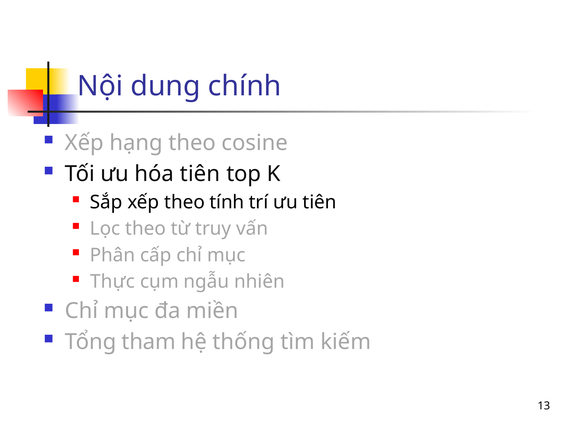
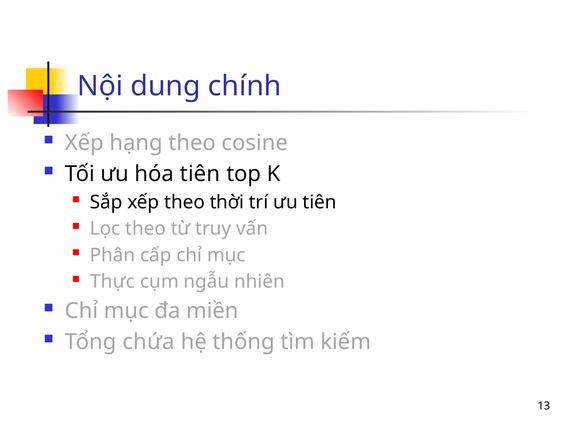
tính: tính -> thời
tham: tham -> chứa
